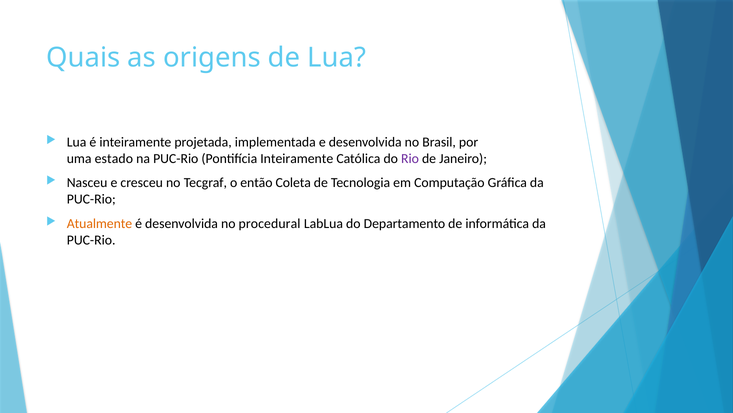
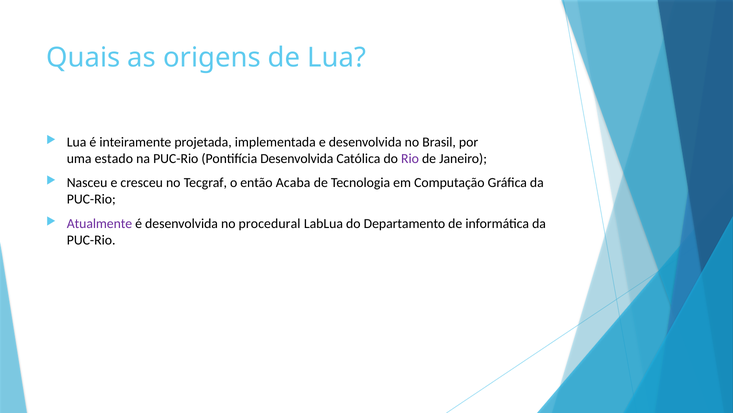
Pontifícia Inteiramente: Inteiramente -> Desenvolvida
Coleta: Coleta -> Acaba
Atualmente colour: orange -> purple
